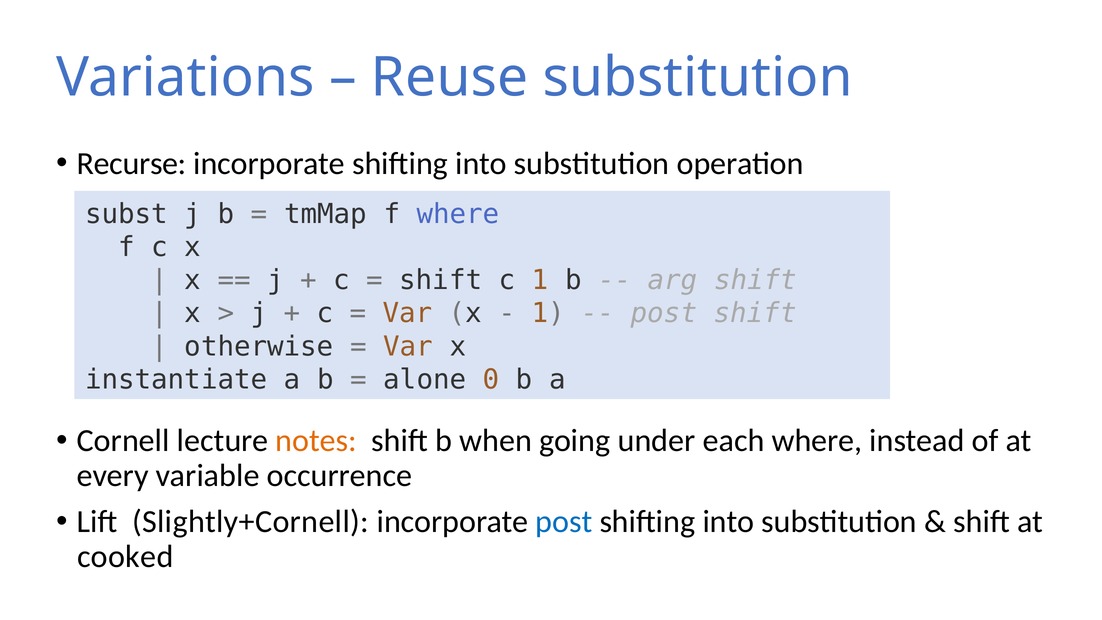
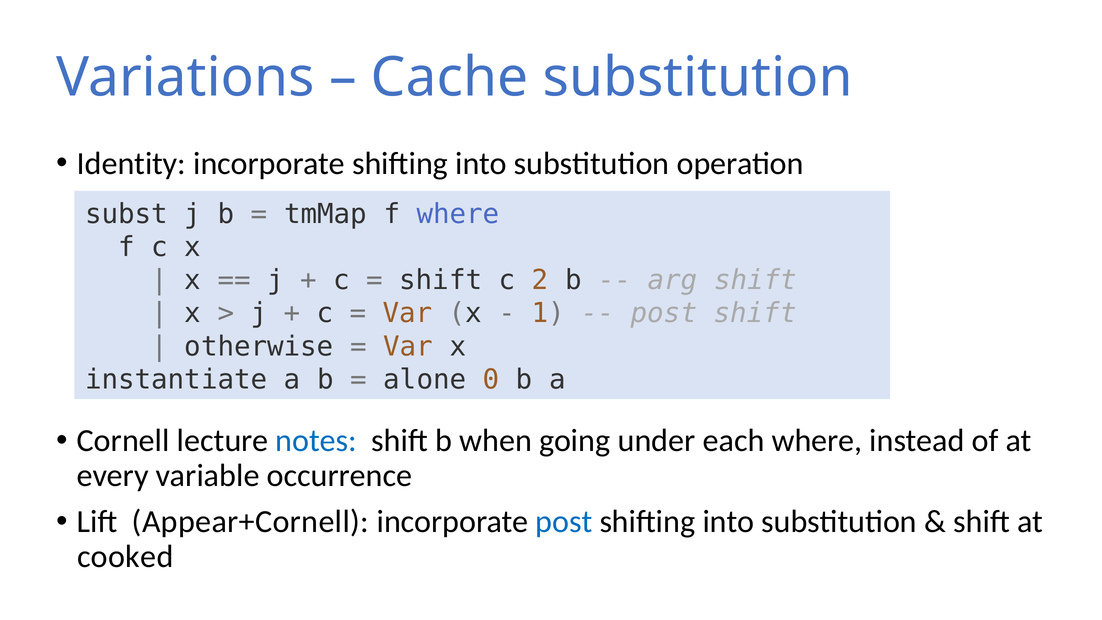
Reuse: Reuse -> Cache
Recurse: Recurse -> Identity
c 1: 1 -> 2
notes colour: orange -> blue
Slightly+Cornell: Slightly+Cornell -> Appear+Cornell
